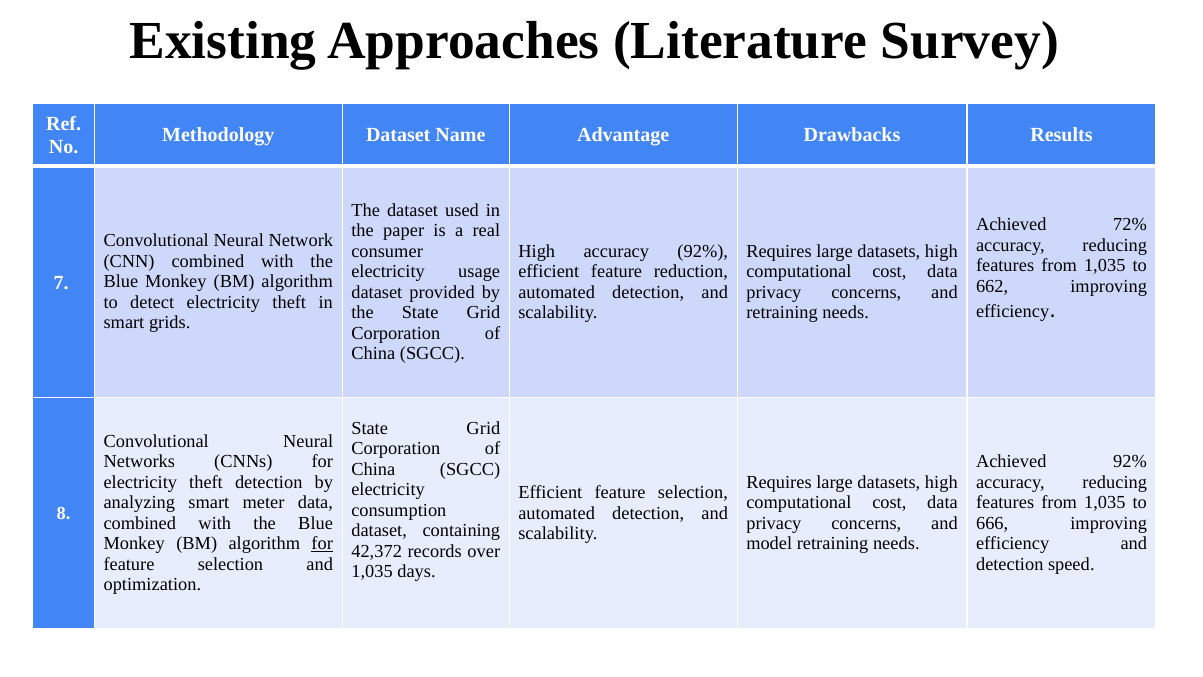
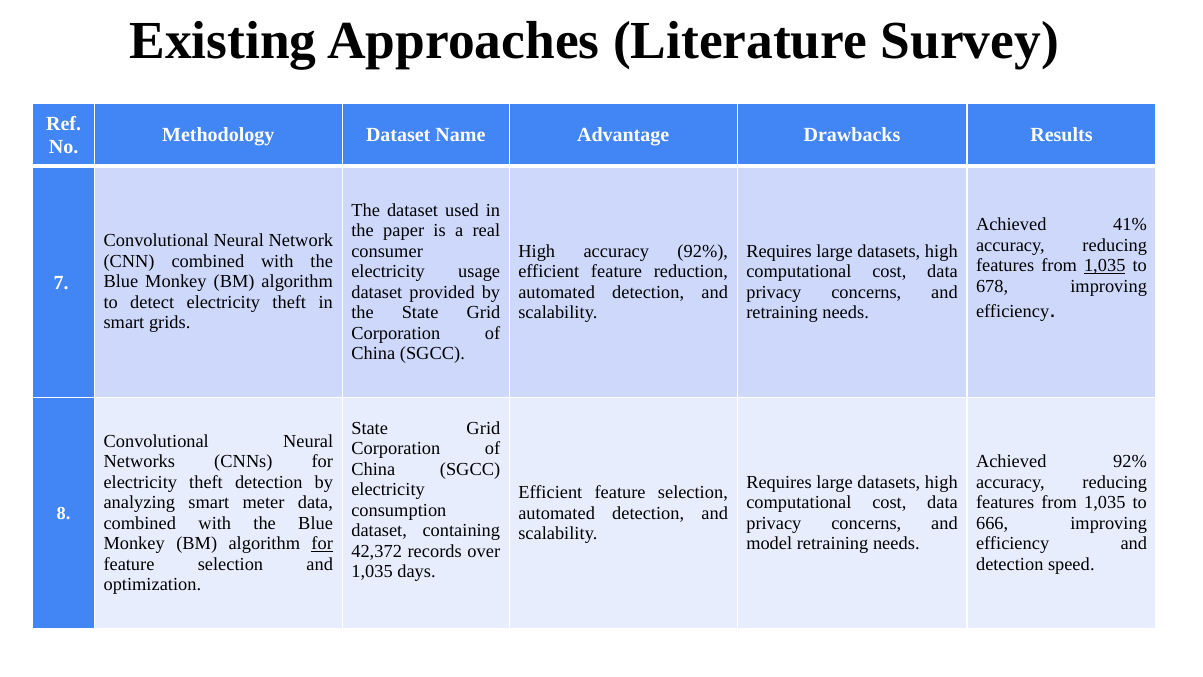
72%: 72% -> 41%
1,035 at (1105, 266) underline: none -> present
662: 662 -> 678
